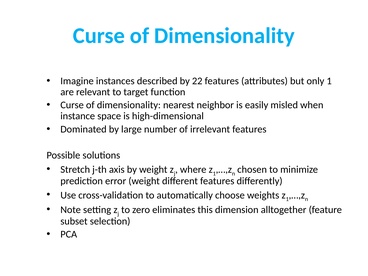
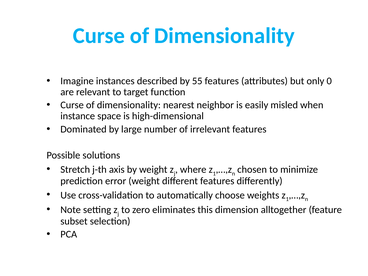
22: 22 -> 55
only 1: 1 -> 0
